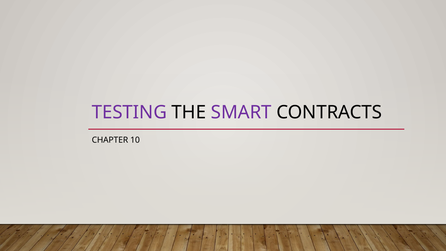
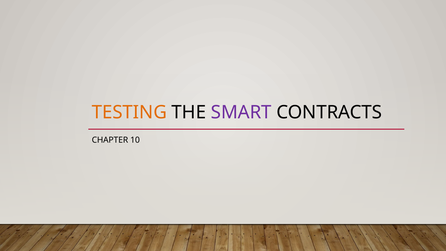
TESTING colour: purple -> orange
